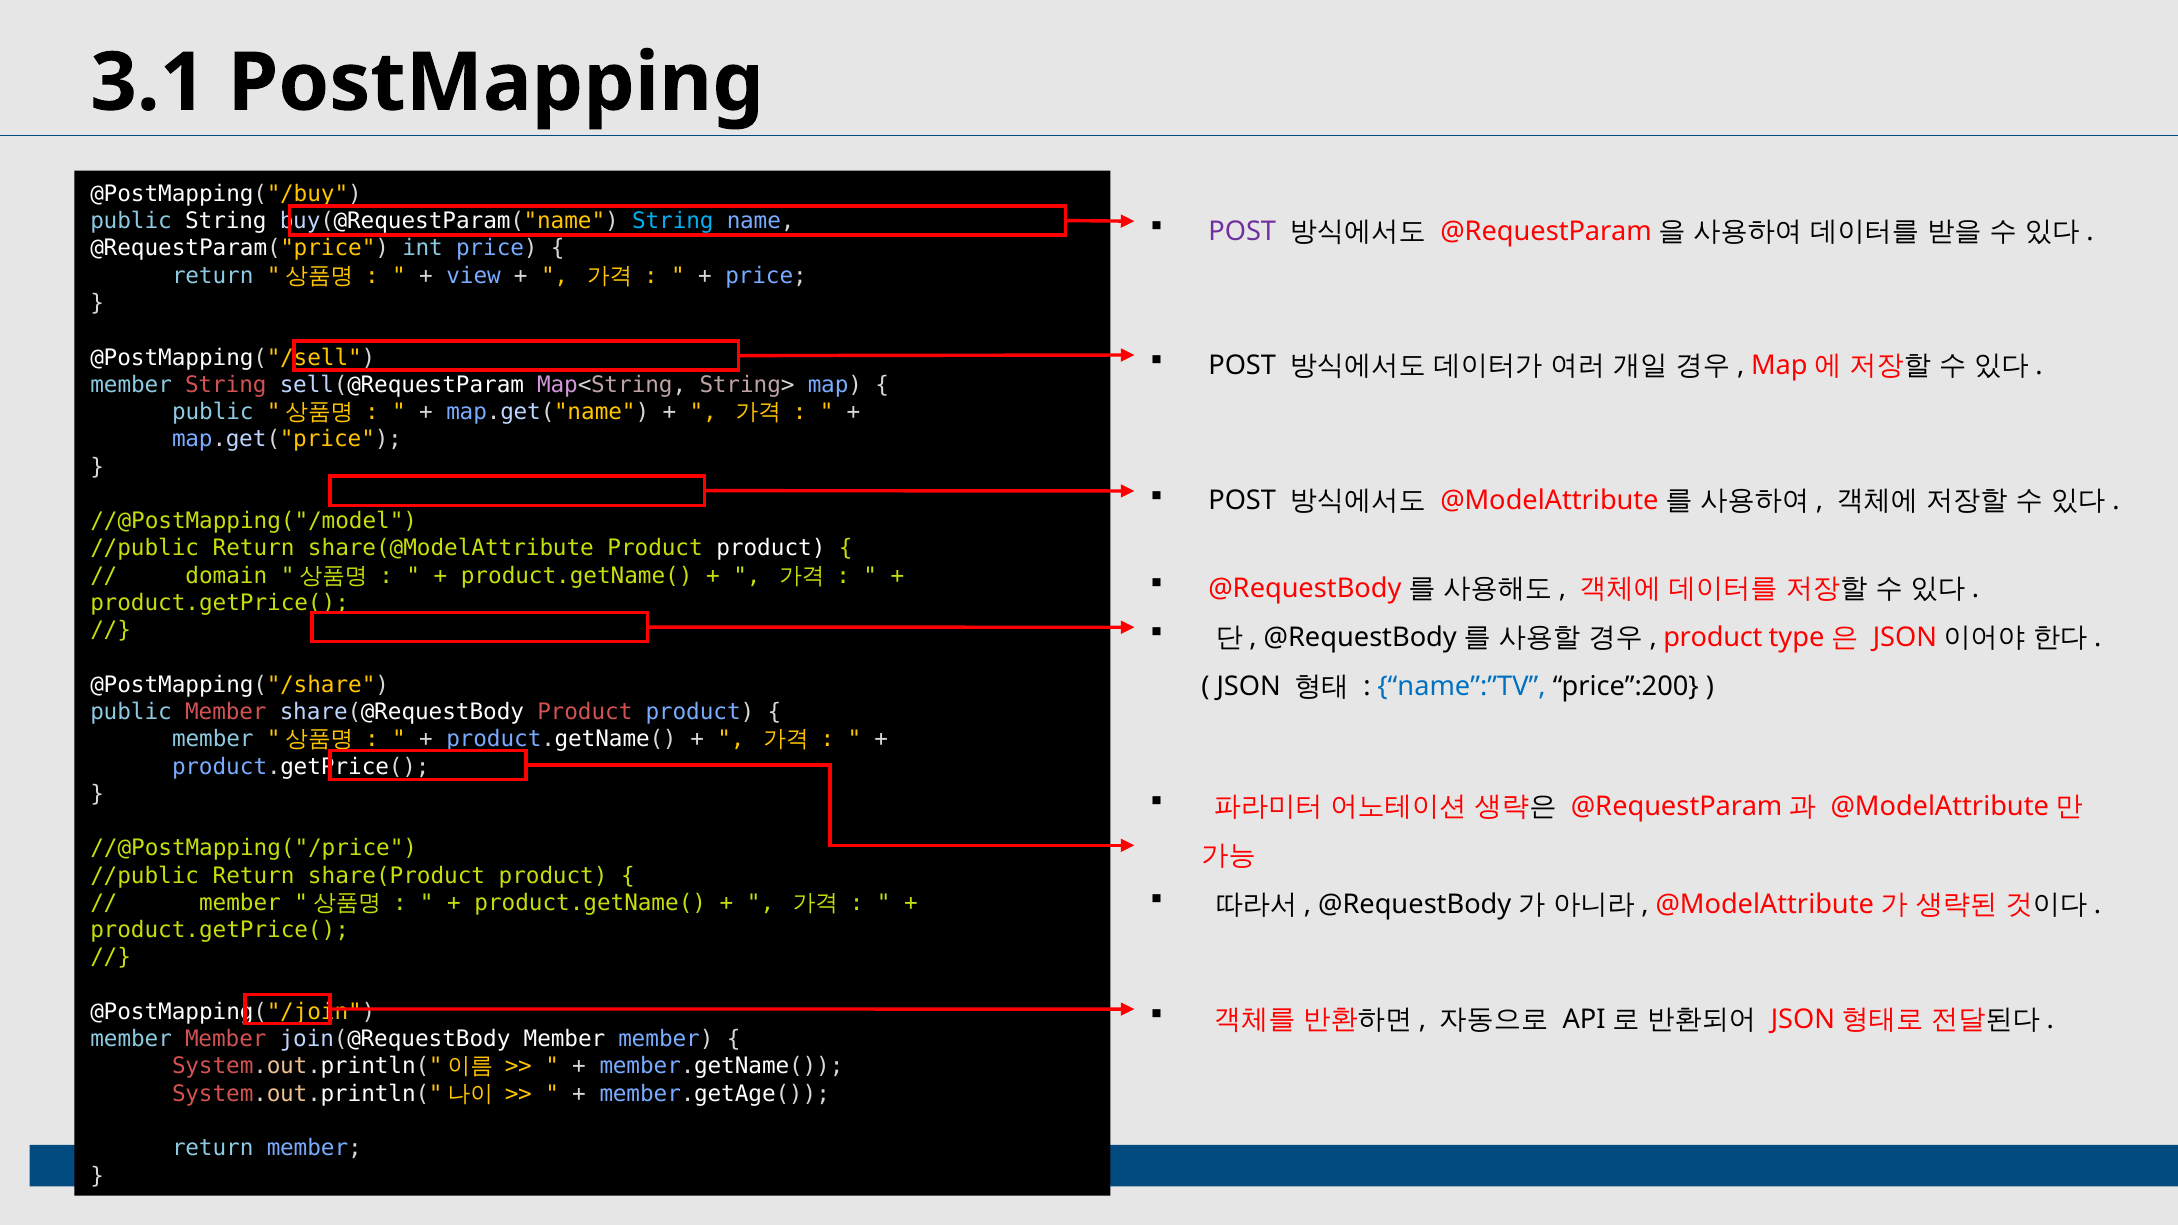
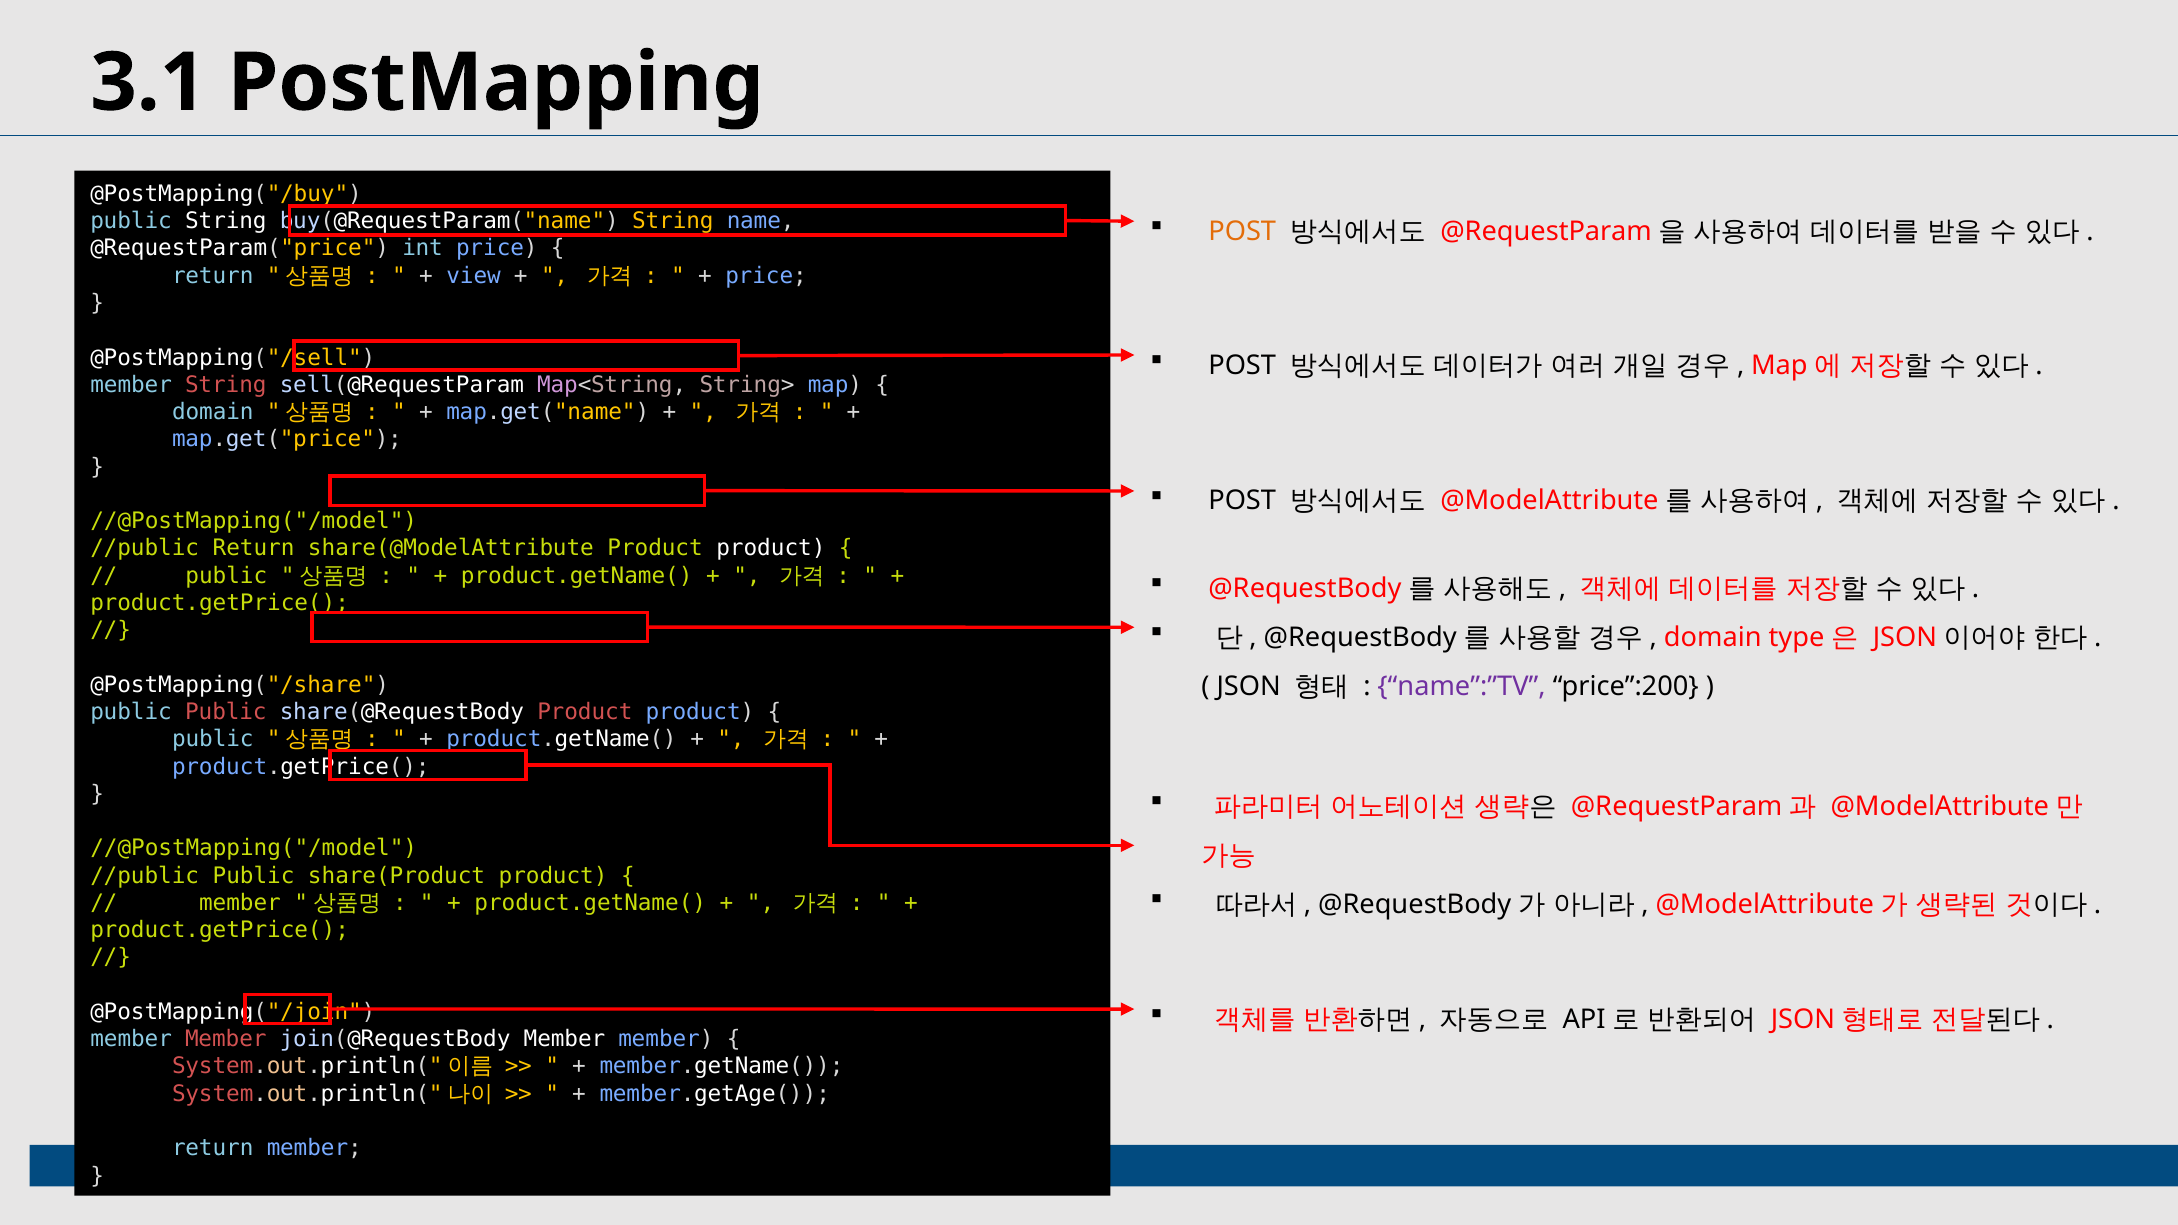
String at (673, 221) colour: light blue -> yellow
POST at (1242, 231) colour: purple -> orange
public at (213, 412): public -> domain
domain at (226, 576): domain -> public
product at (1713, 637): product -> domain
name”:”TV colour: blue -> purple
public Member: Member -> Public
member at (213, 739): member -> public
//@PostMapping("/price at (254, 848): //@PostMapping("/price -> //@PostMapping("/model
Return at (254, 876): Return -> Public
